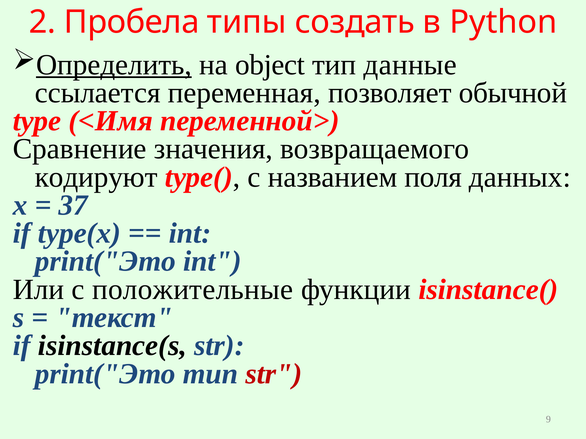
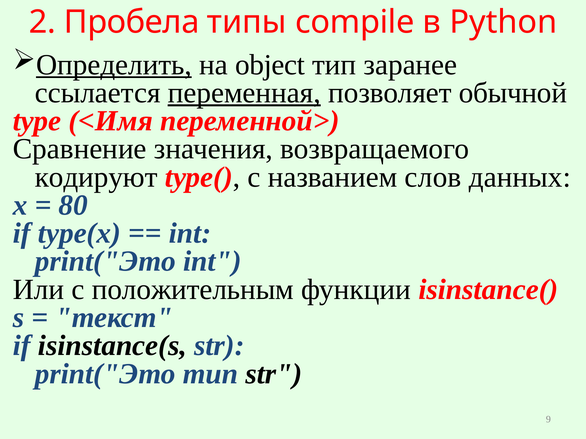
создать: создать -> compile
данные: данные -> заранее
переменная underline: none -> present
поля: поля -> слов
37: 37 -> 80
положительные: положительные -> положительным
str at (274, 374) colour: red -> black
